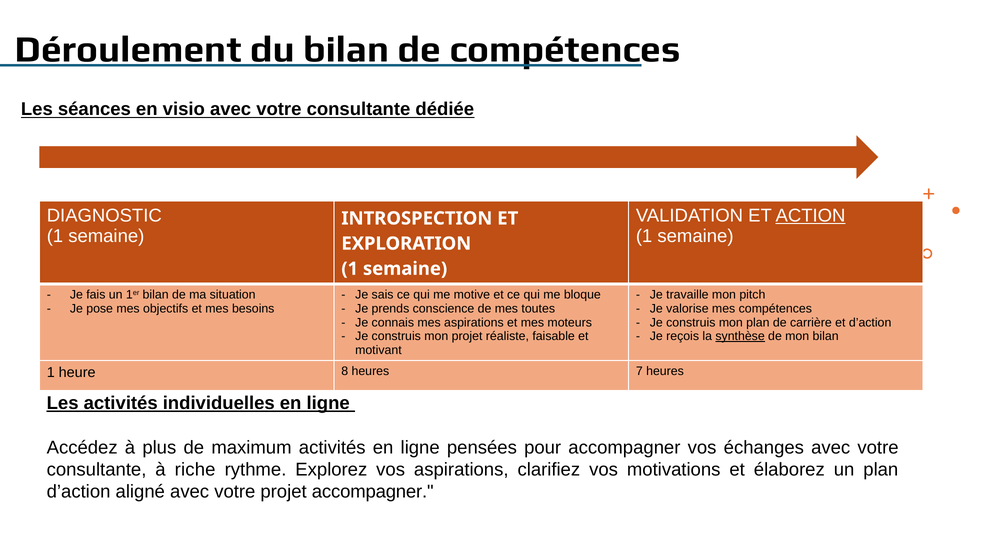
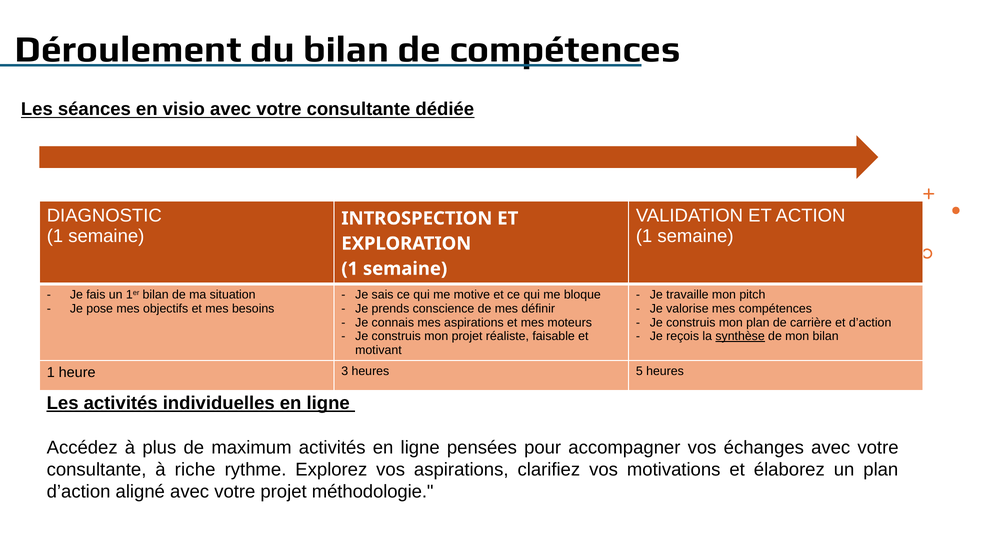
ACTION underline: present -> none
toutes: toutes -> définir
8: 8 -> 3
7: 7 -> 5
projet accompagner: accompagner -> méthodologie
